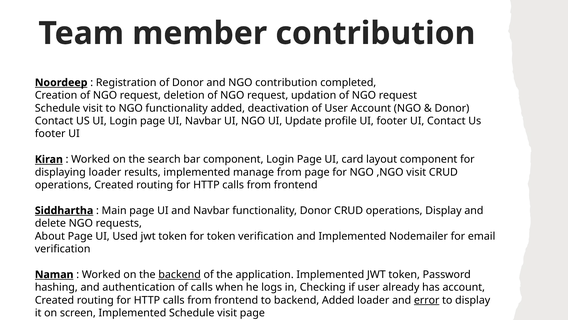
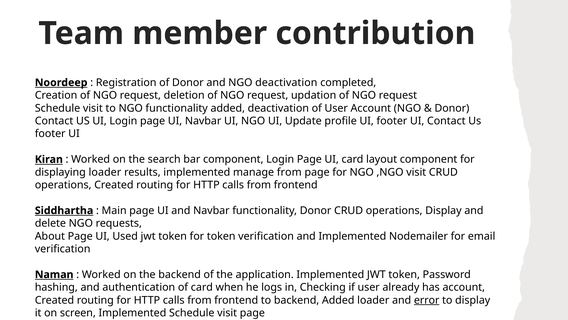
NGO contribution: contribution -> deactivation
backend at (180, 274) underline: present -> none
of calls: calls -> card
